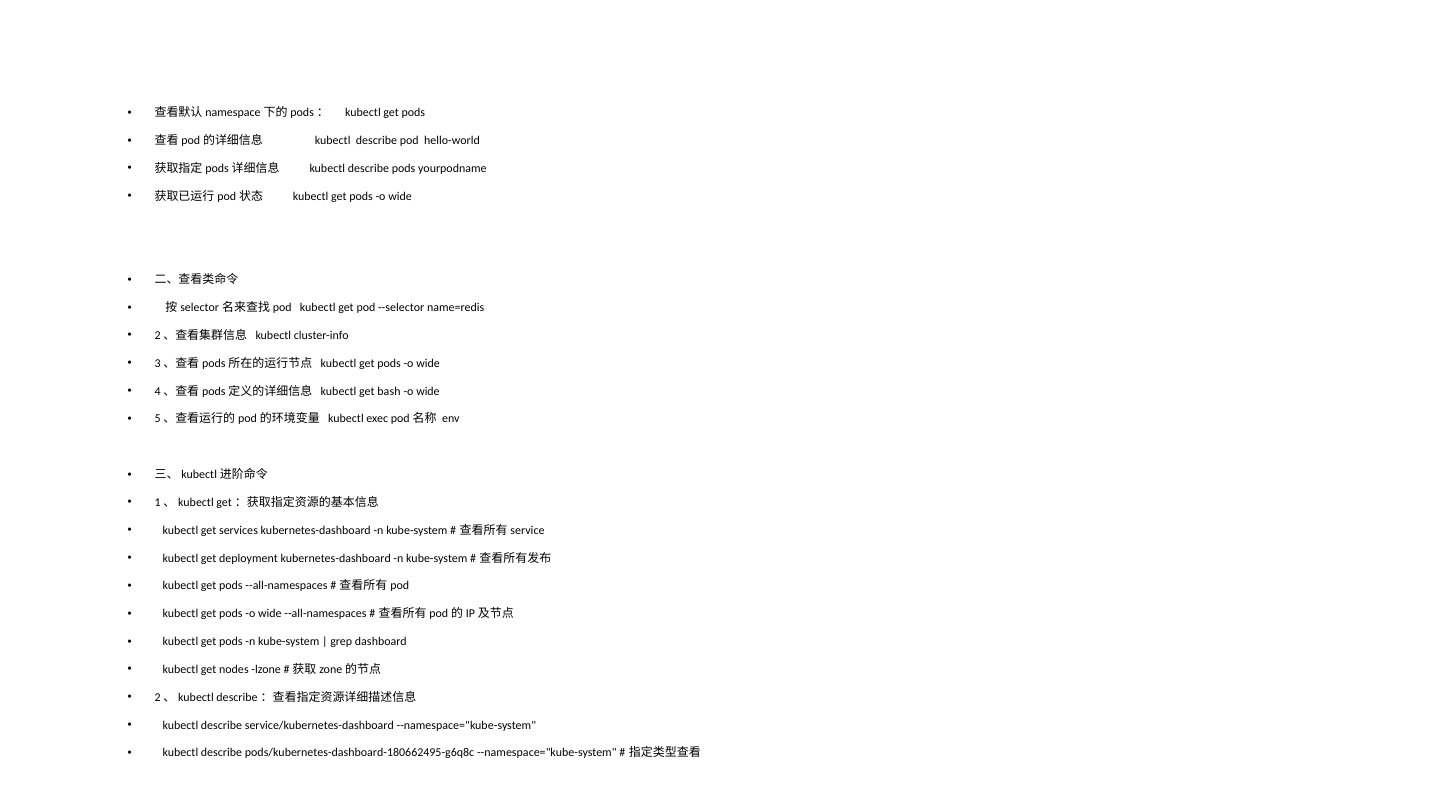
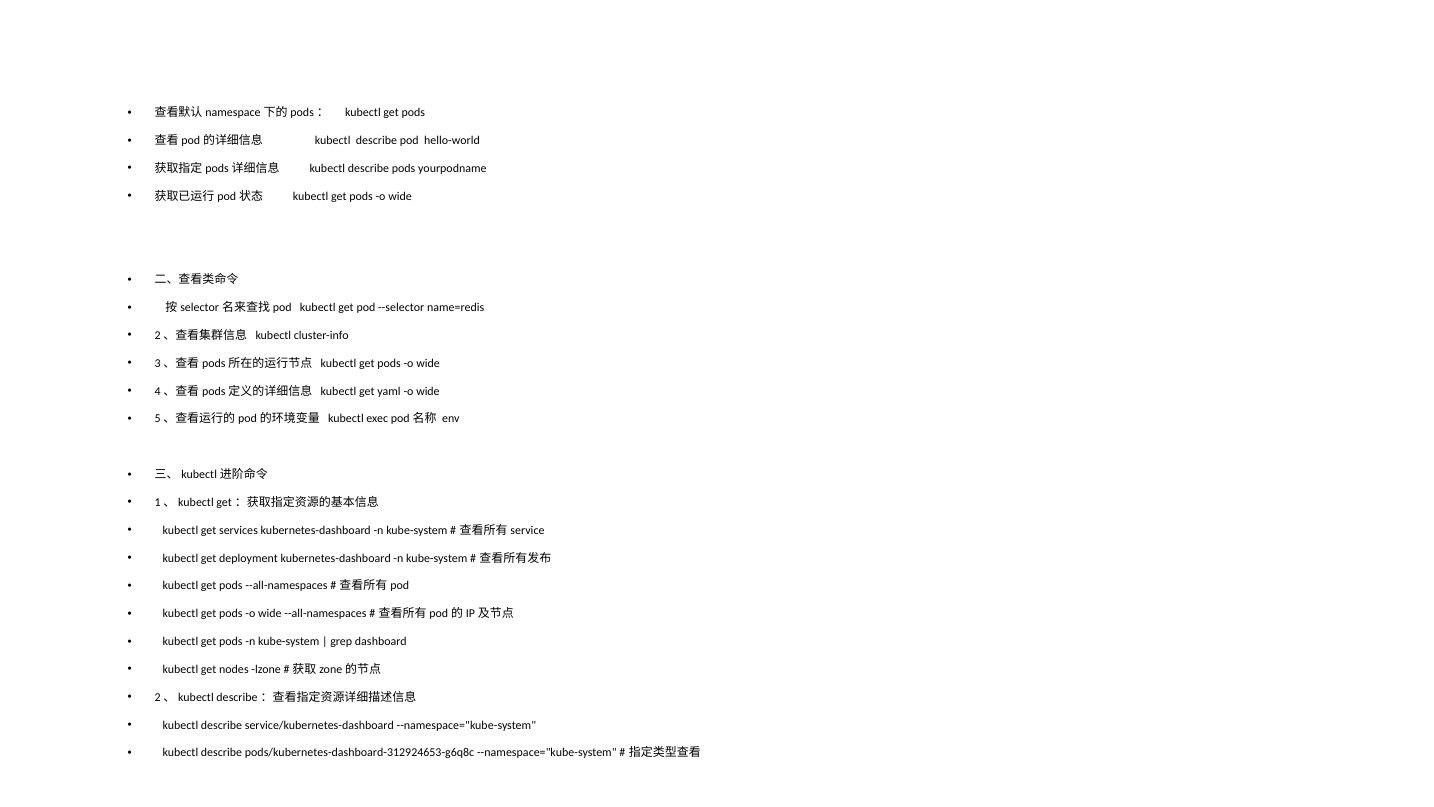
bash: bash -> yaml
pods/kubernetes-dashboard-180662495-g6q8c: pods/kubernetes-dashboard-180662495-g6q8c -> pods/kubernetes-dashboard-312924653-g6q8c
